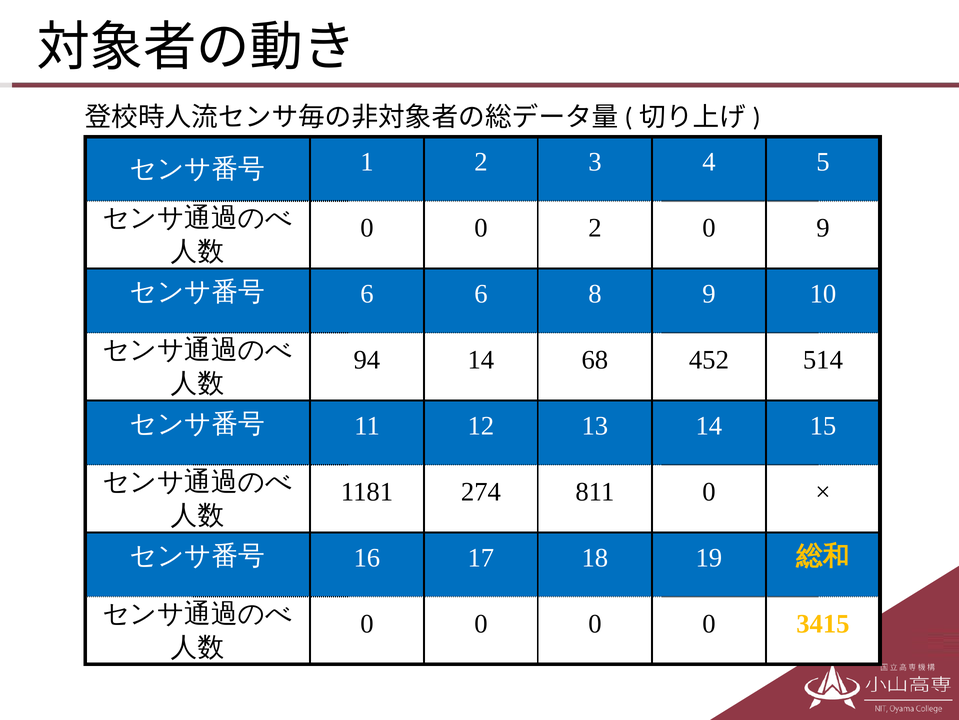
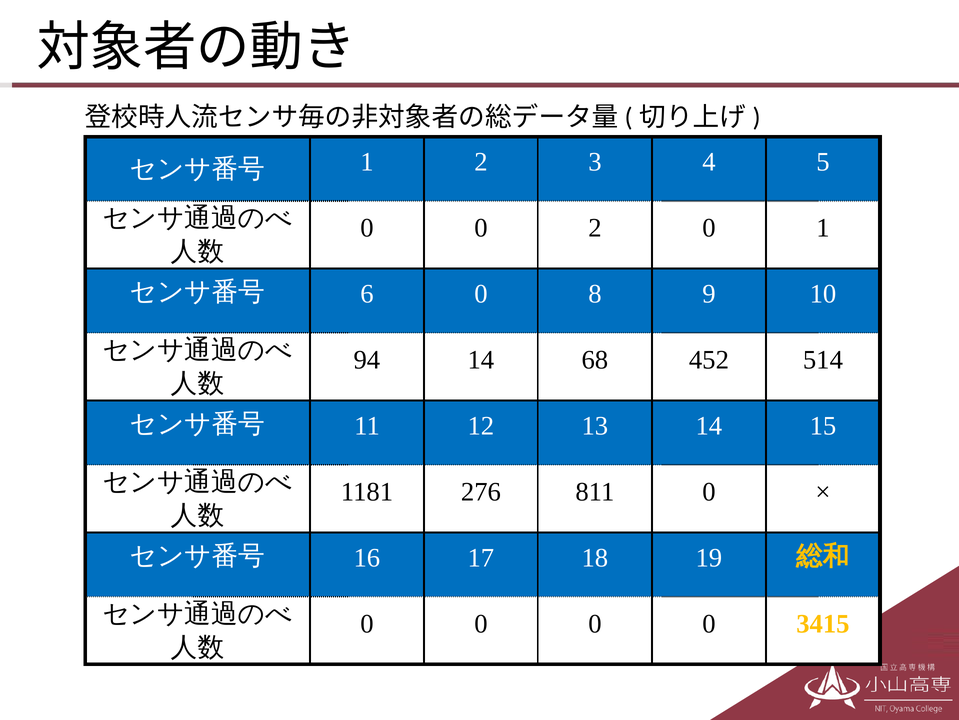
0 9: 9 -> 1
6 6: 6 -> 0
274: 274 -> 276
